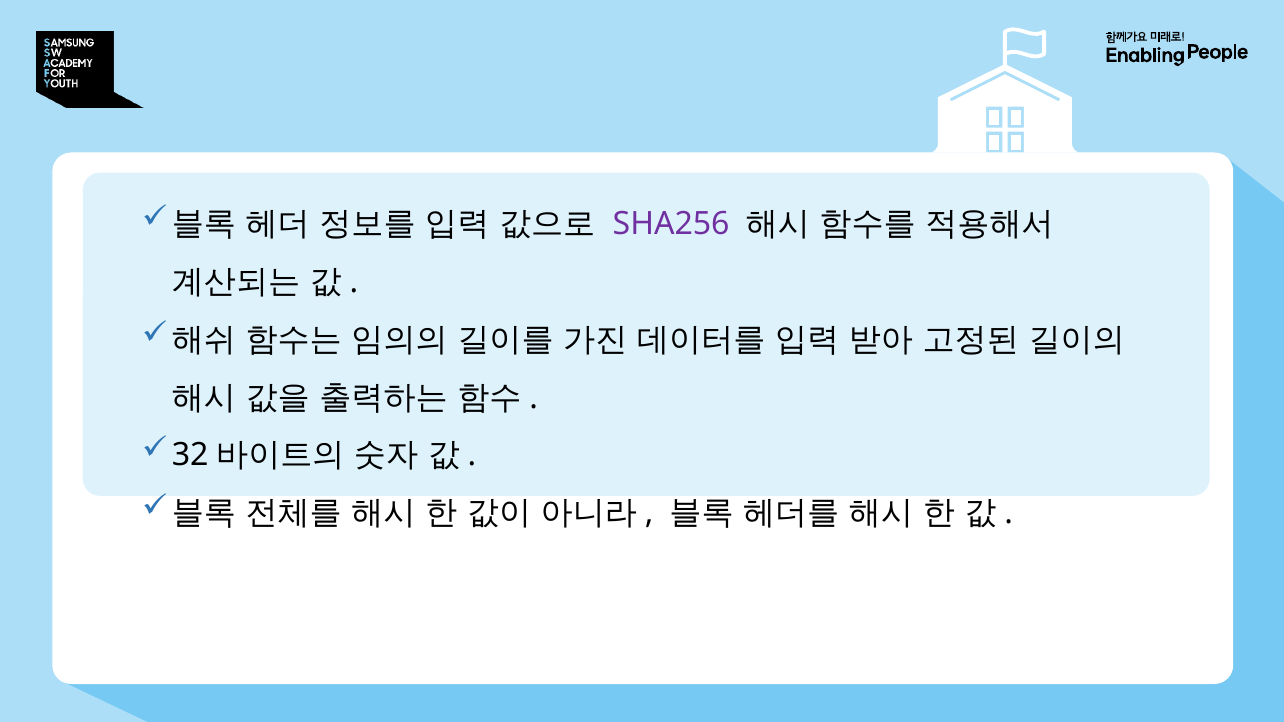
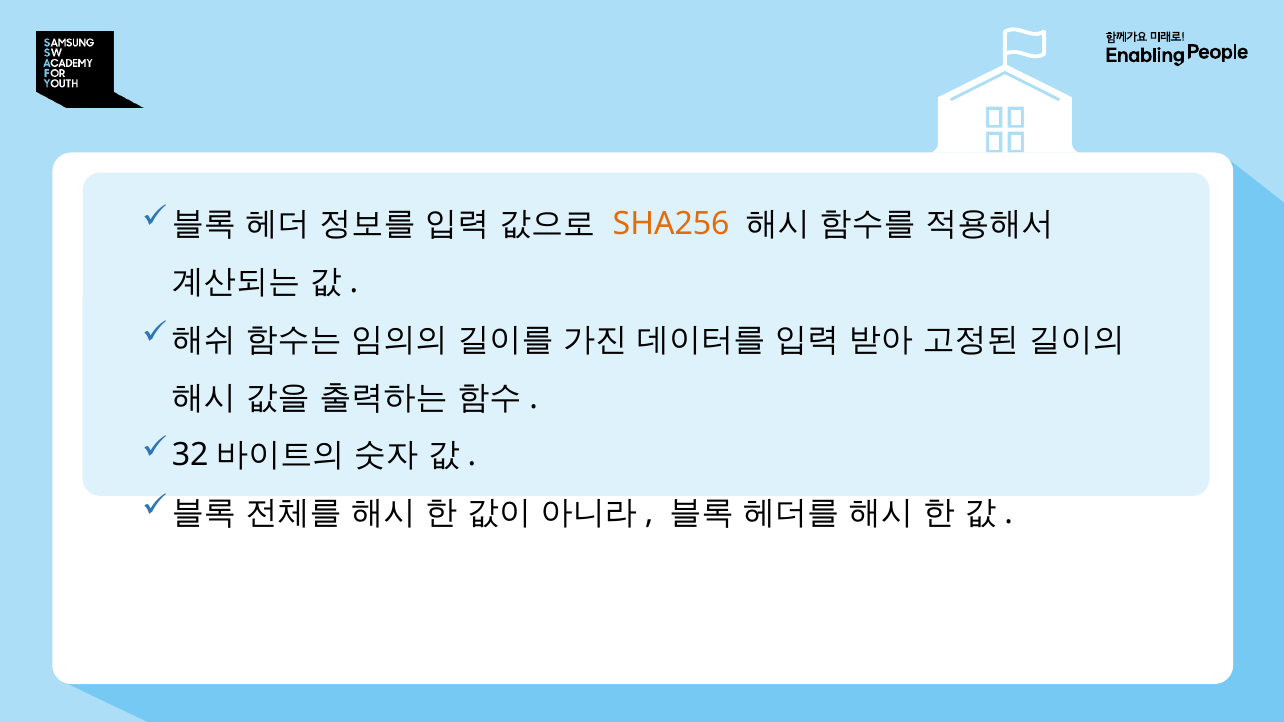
SHA256 colour: purple -> orange
